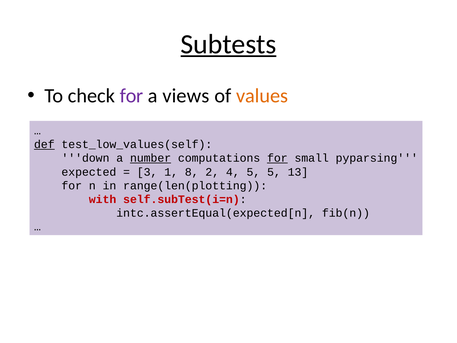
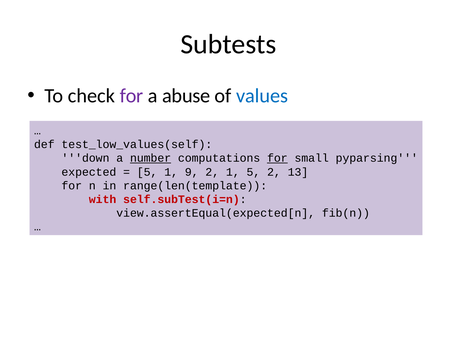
Subtests underline: present -> none
views: views -> abuse
values colour: orange -> blue
def underline: present -> none
3 at (147, 172): 3 -> 5
8: 8 -> 9
2 4: 4 -> 1
5 5: 5 -> 2
range(len(plotting: range(len(plotting -> range(len(template
intc.assertEqual(expected[n: intc.assertEqual(expected[n -> view.assertEqual(expected[n
